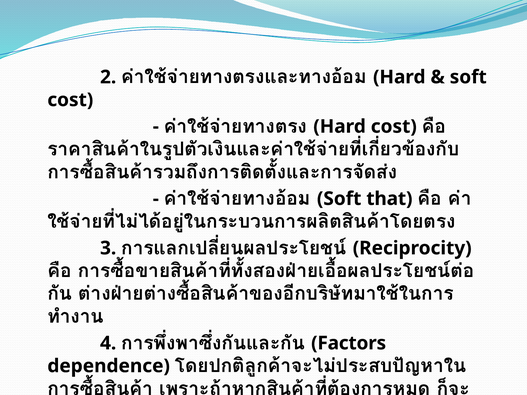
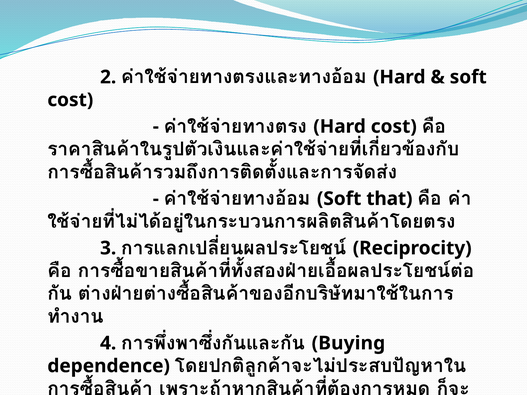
Factors: Factors -> Buying
